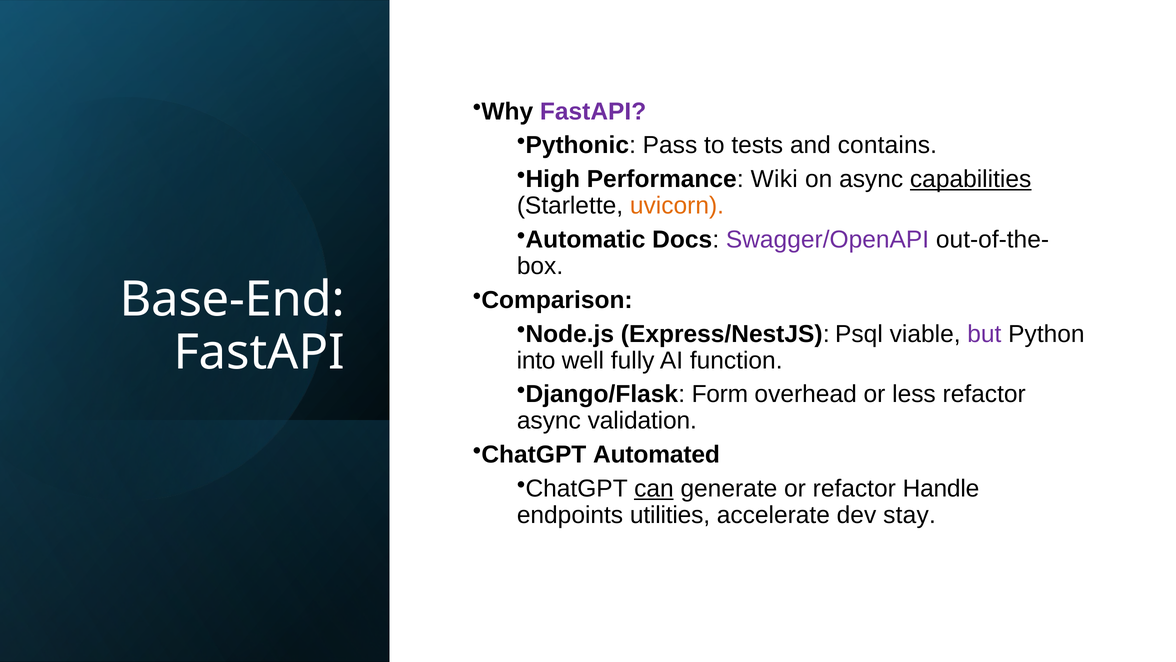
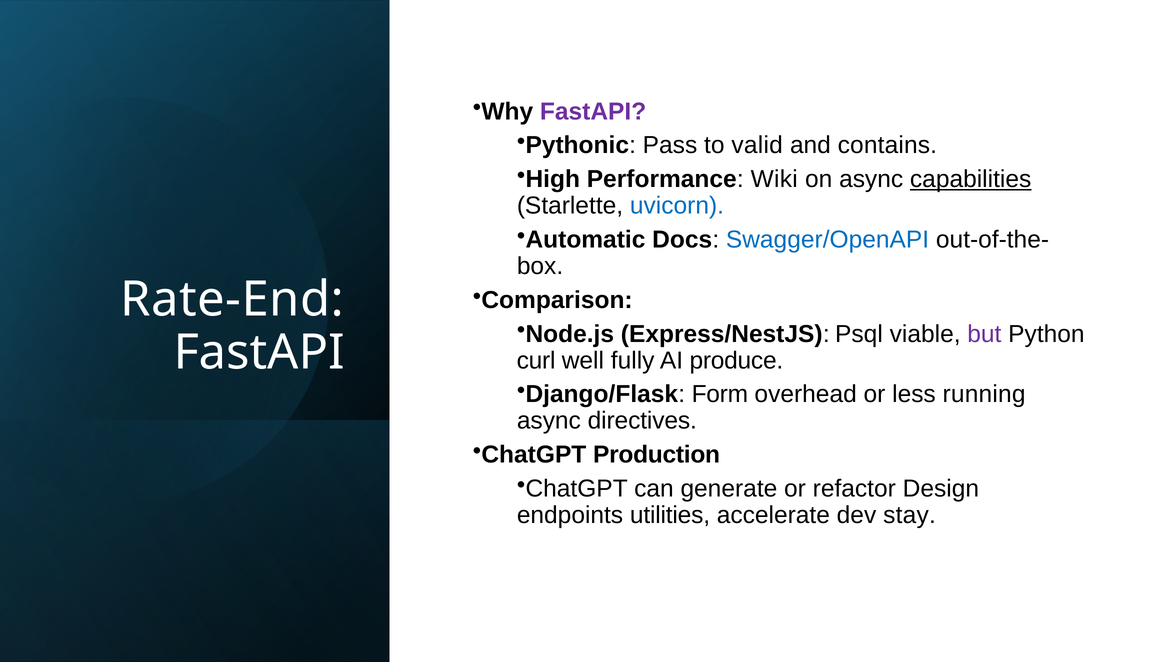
tests: tests -> valid
uvicorn colour: orange -> blue
Swagger/OpenAPI colour: purple -> blue
Base-End: Base-End -> Rate-End
into: into -> curl
function: function -> produce
less refactor: refactor -> running
validation: validation -> directives
Automated: Automated -> Production
can underline: present -> none
Handle: Handle -> Design
